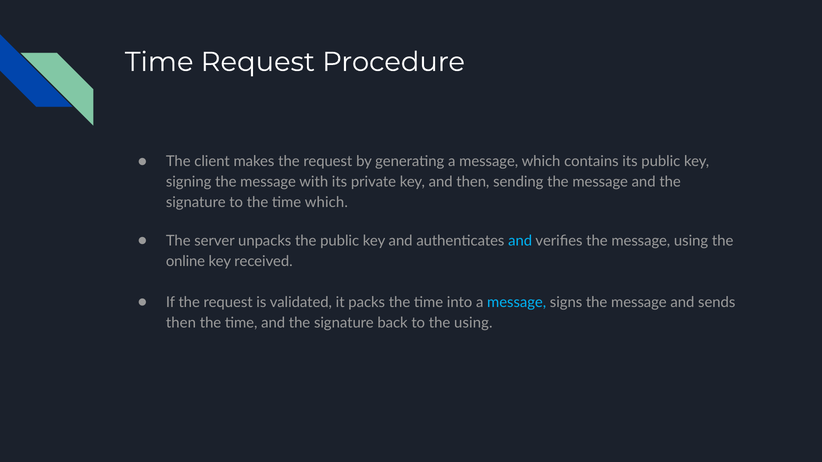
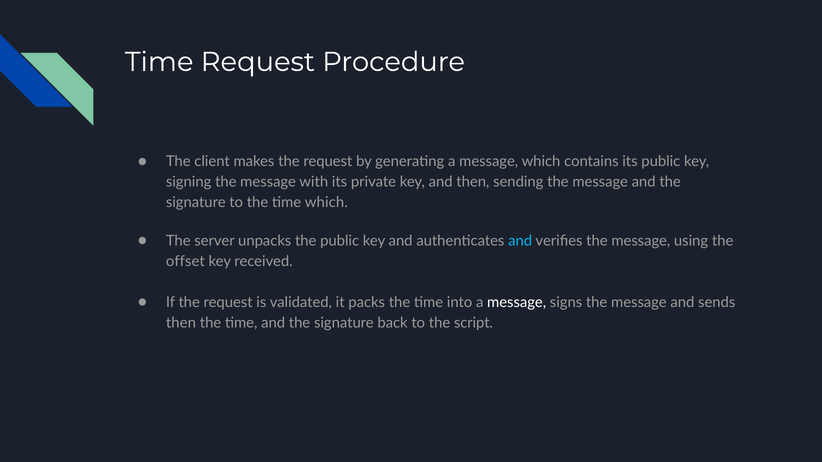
online: online -> offset
message at (517, 302) colour: light blue -> white
the using: using -> script
